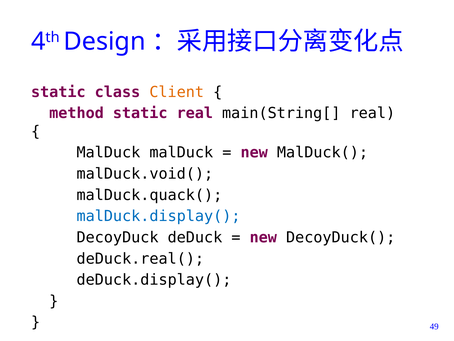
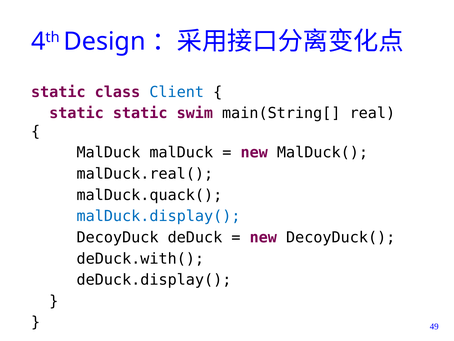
Client colour: orange -> blue
method at (77, 113): method -> static
static real: real -> swim
malDuck.void(: malDuck.void( -> malDuck.real(
deDuck.real(: deDuck.real( -> deDuck.with(
